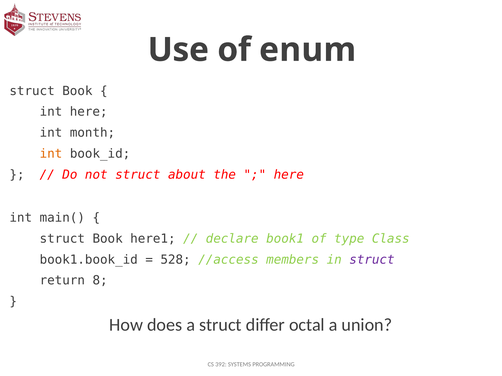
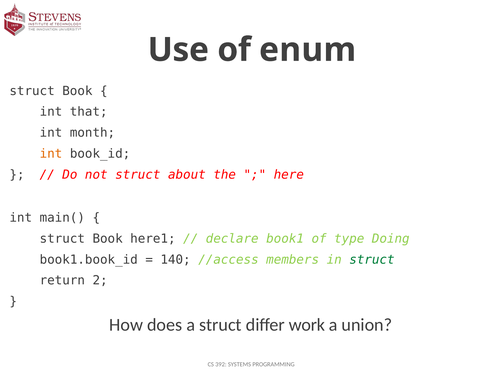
int here: here -> that
Class: Class -> Doing
528: 528 -> 140
struct at (372, 260) colour: purple -> green
8: 8 -> 2
octal: octal -> work
